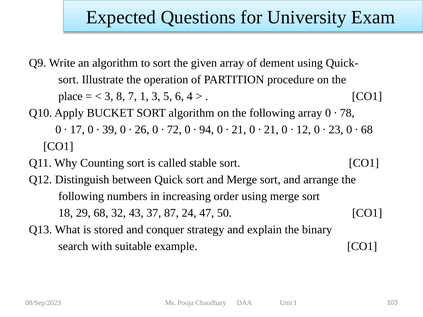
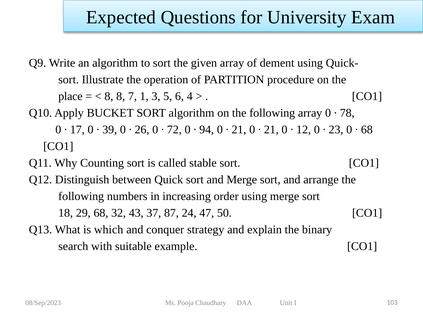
3 at (109, 96): 3 -> 8
stored: stored -> which
